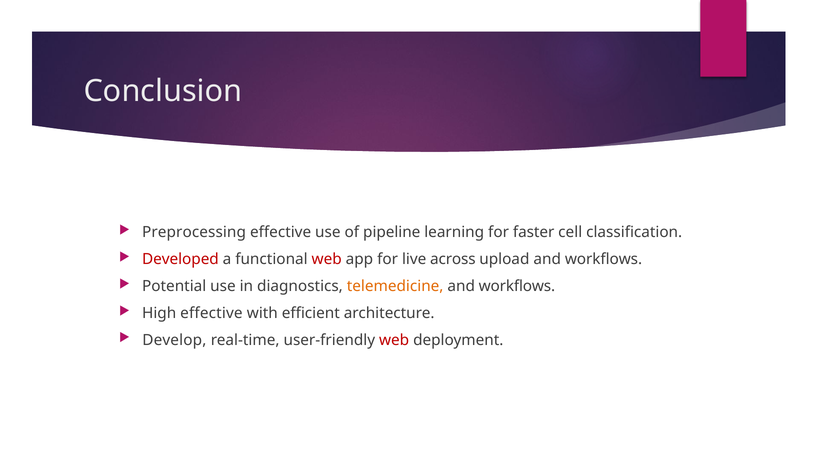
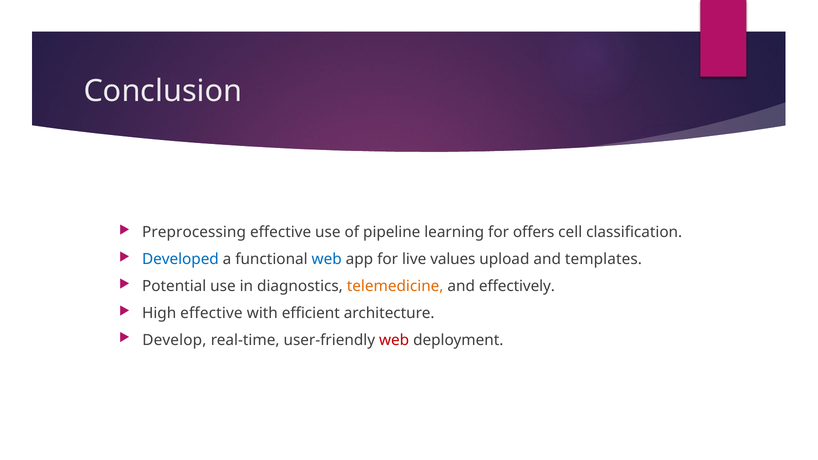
faster: faster -> offers
Developed colour: red -> blue
web at (327, 259) colour: red -> blue
across: across -> values
upload and workflows: workflows -> templates
workflows at (517, 286): workflows -> effectively
